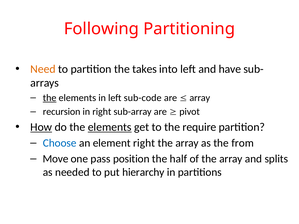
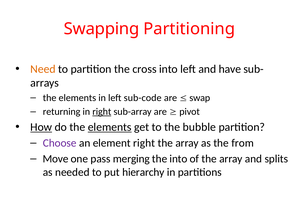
Following: Following -> Swapping
takes: takes -> cross
the at (50, 98) underline: present -> none
array at (200, 98): array -> swap
recursion: recursion -> returning
right at (102, 112) underline: none -> present
require: require -> bubble
Choose colour: blue -> purple
position: position -> merging
the half: half -> into
